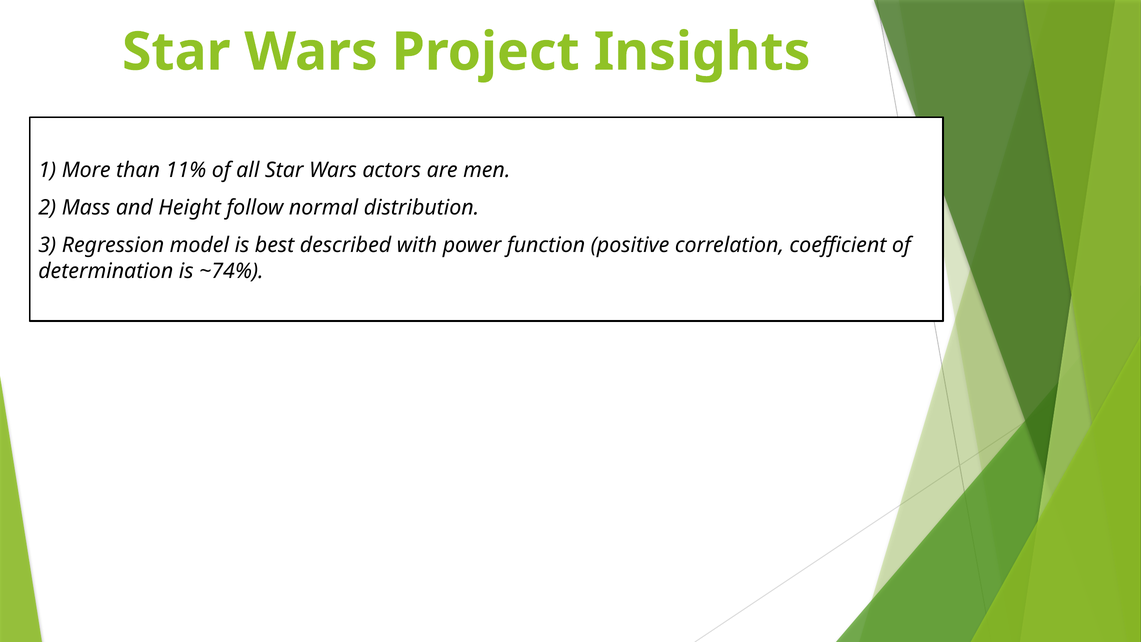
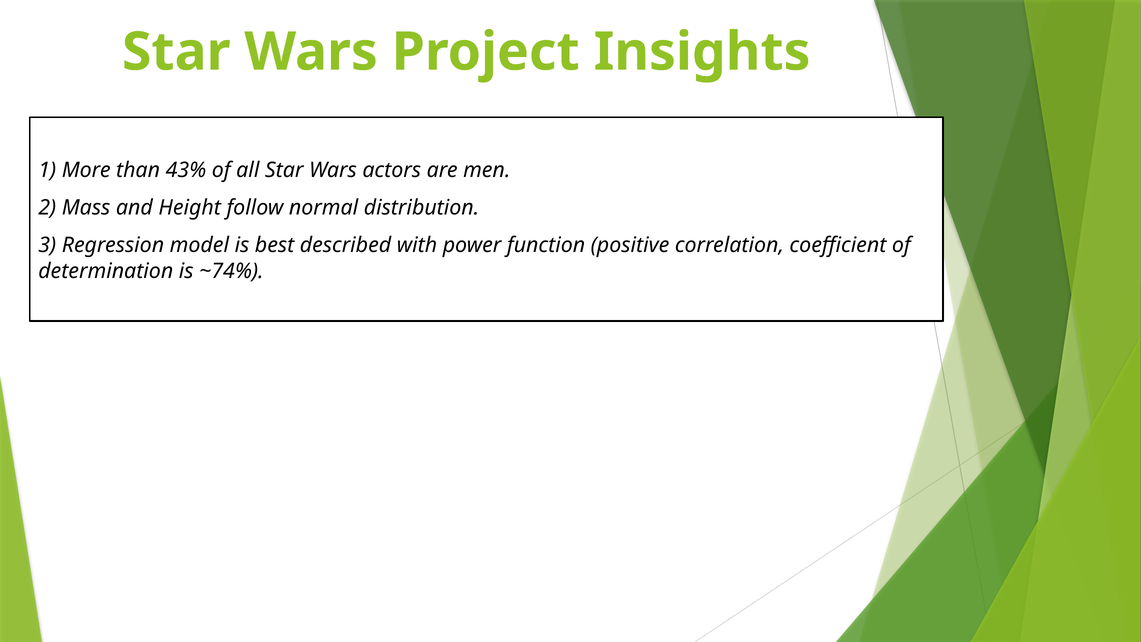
11%: 11% -> 43%
